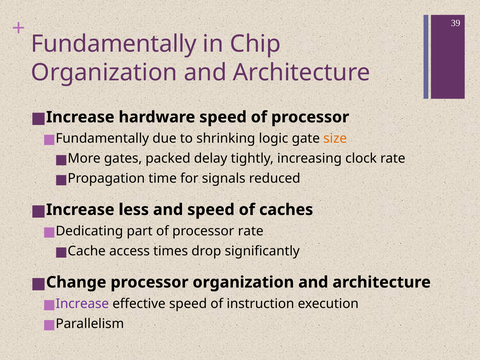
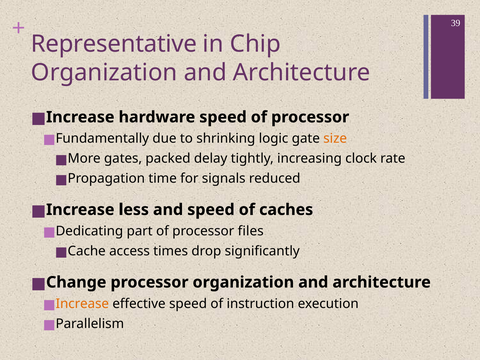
Fundamentally at (114, 44): Fundamentally -> Representative
processor rate: rate -> files
Increase at (82, 304) colour: purple -> orange
